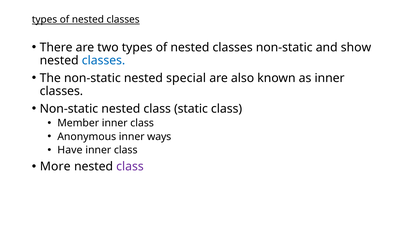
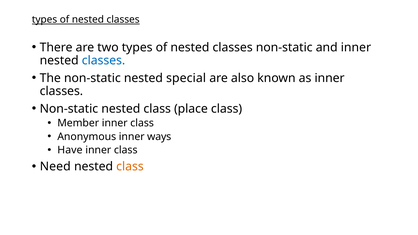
and show: show -> inner
static: static -> place
More: More -> Need
class at (130, 167) colour: purple -> orange
